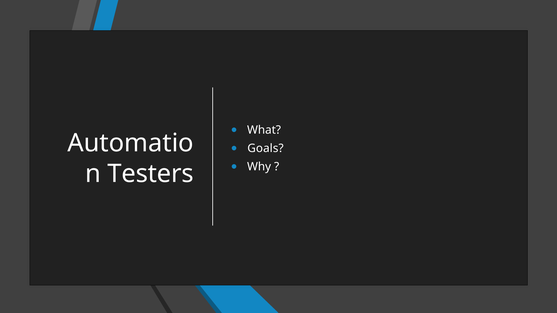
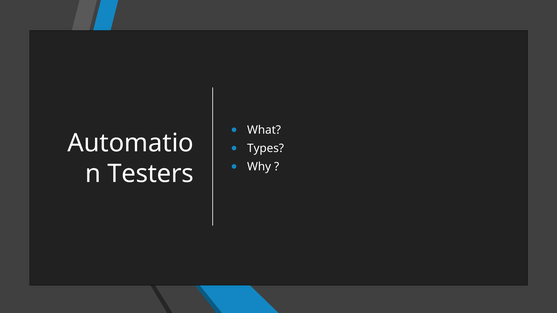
Goals: Goals -> Types
